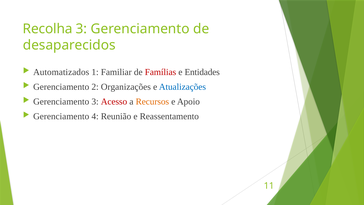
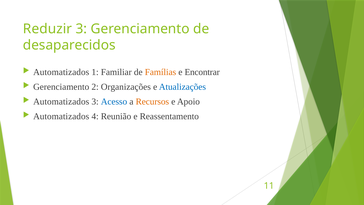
Recolha: Recolha -> Reduzir
Famílias colour: red -> orange
Entidades: Entidades -> Encontrar
Gerenciamento at (61, 101): Gerenciamento -> Automatizados
Acesso colour: red -> blue
Gerenciamento at (61, 116): Gerenciamento -> Automatizados
